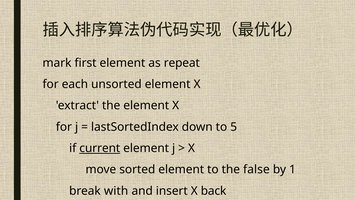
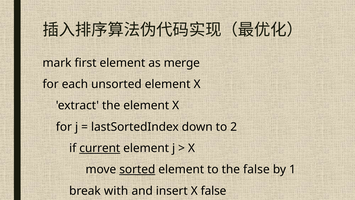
repeat: repeat -> merge
5: 5 -> 2
sorted underline: none -> present
X back: back -> false
